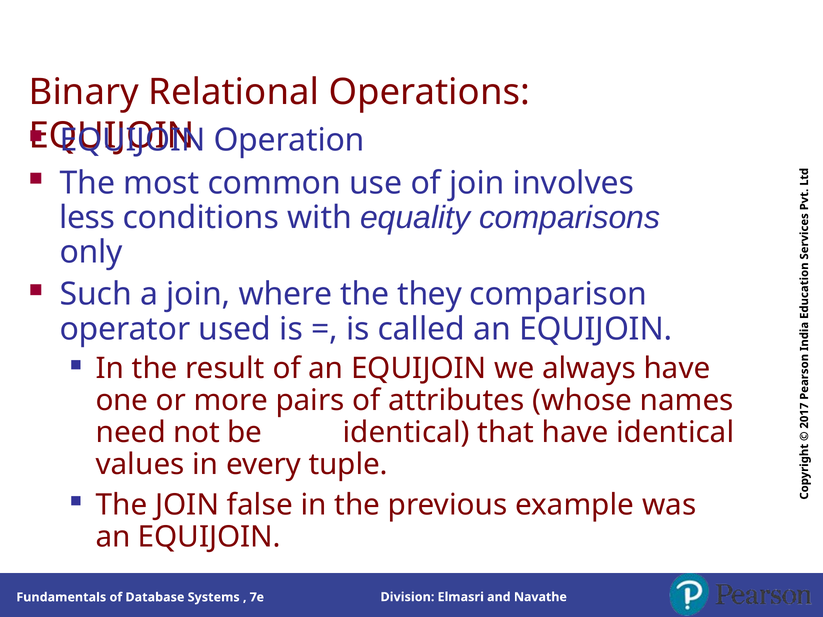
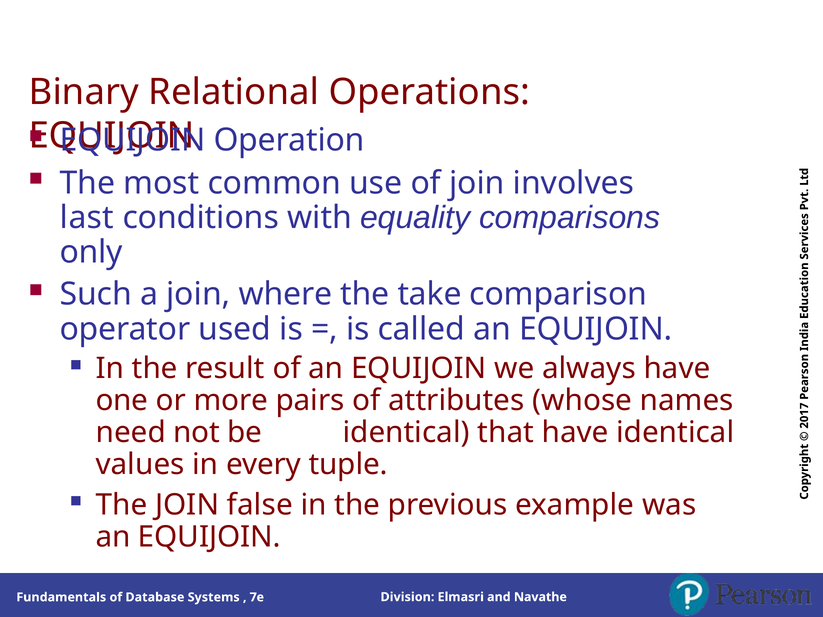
less: less -> last
they: they -> take
